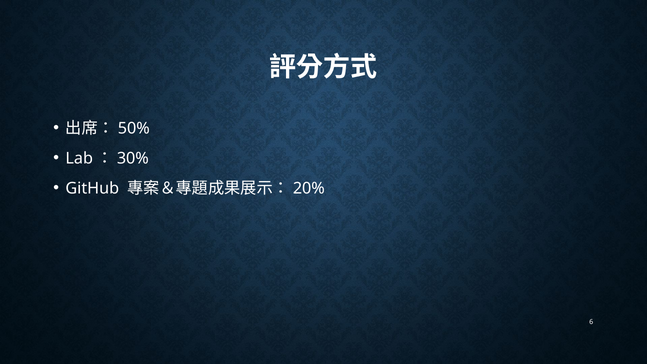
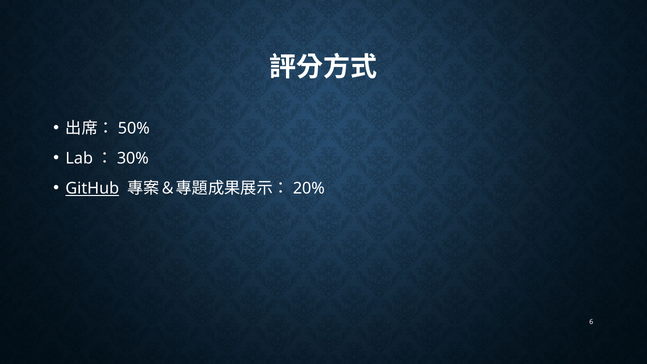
GitHub underline: none -> present
